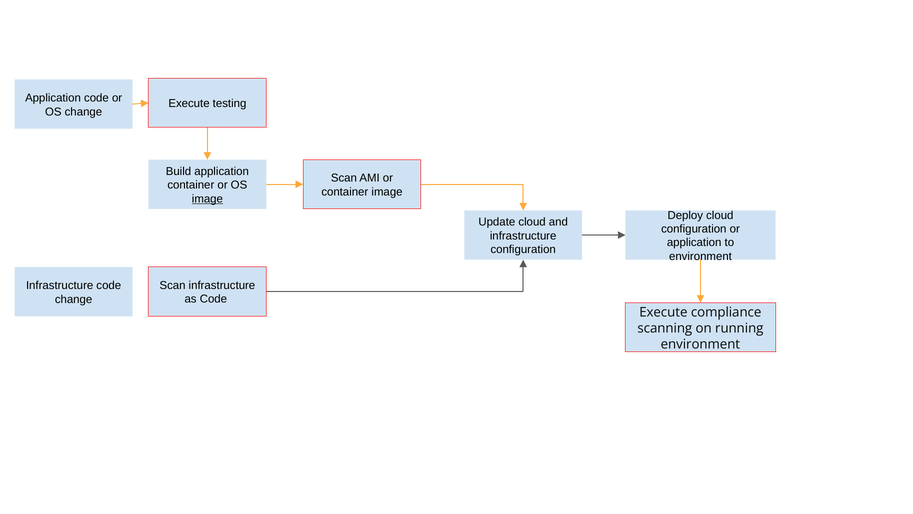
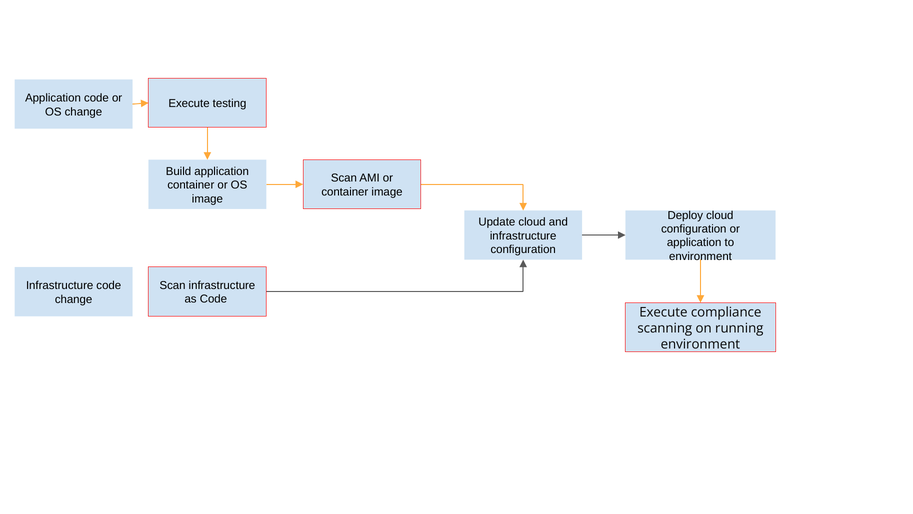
image at (207, 199) underline: present -> none
